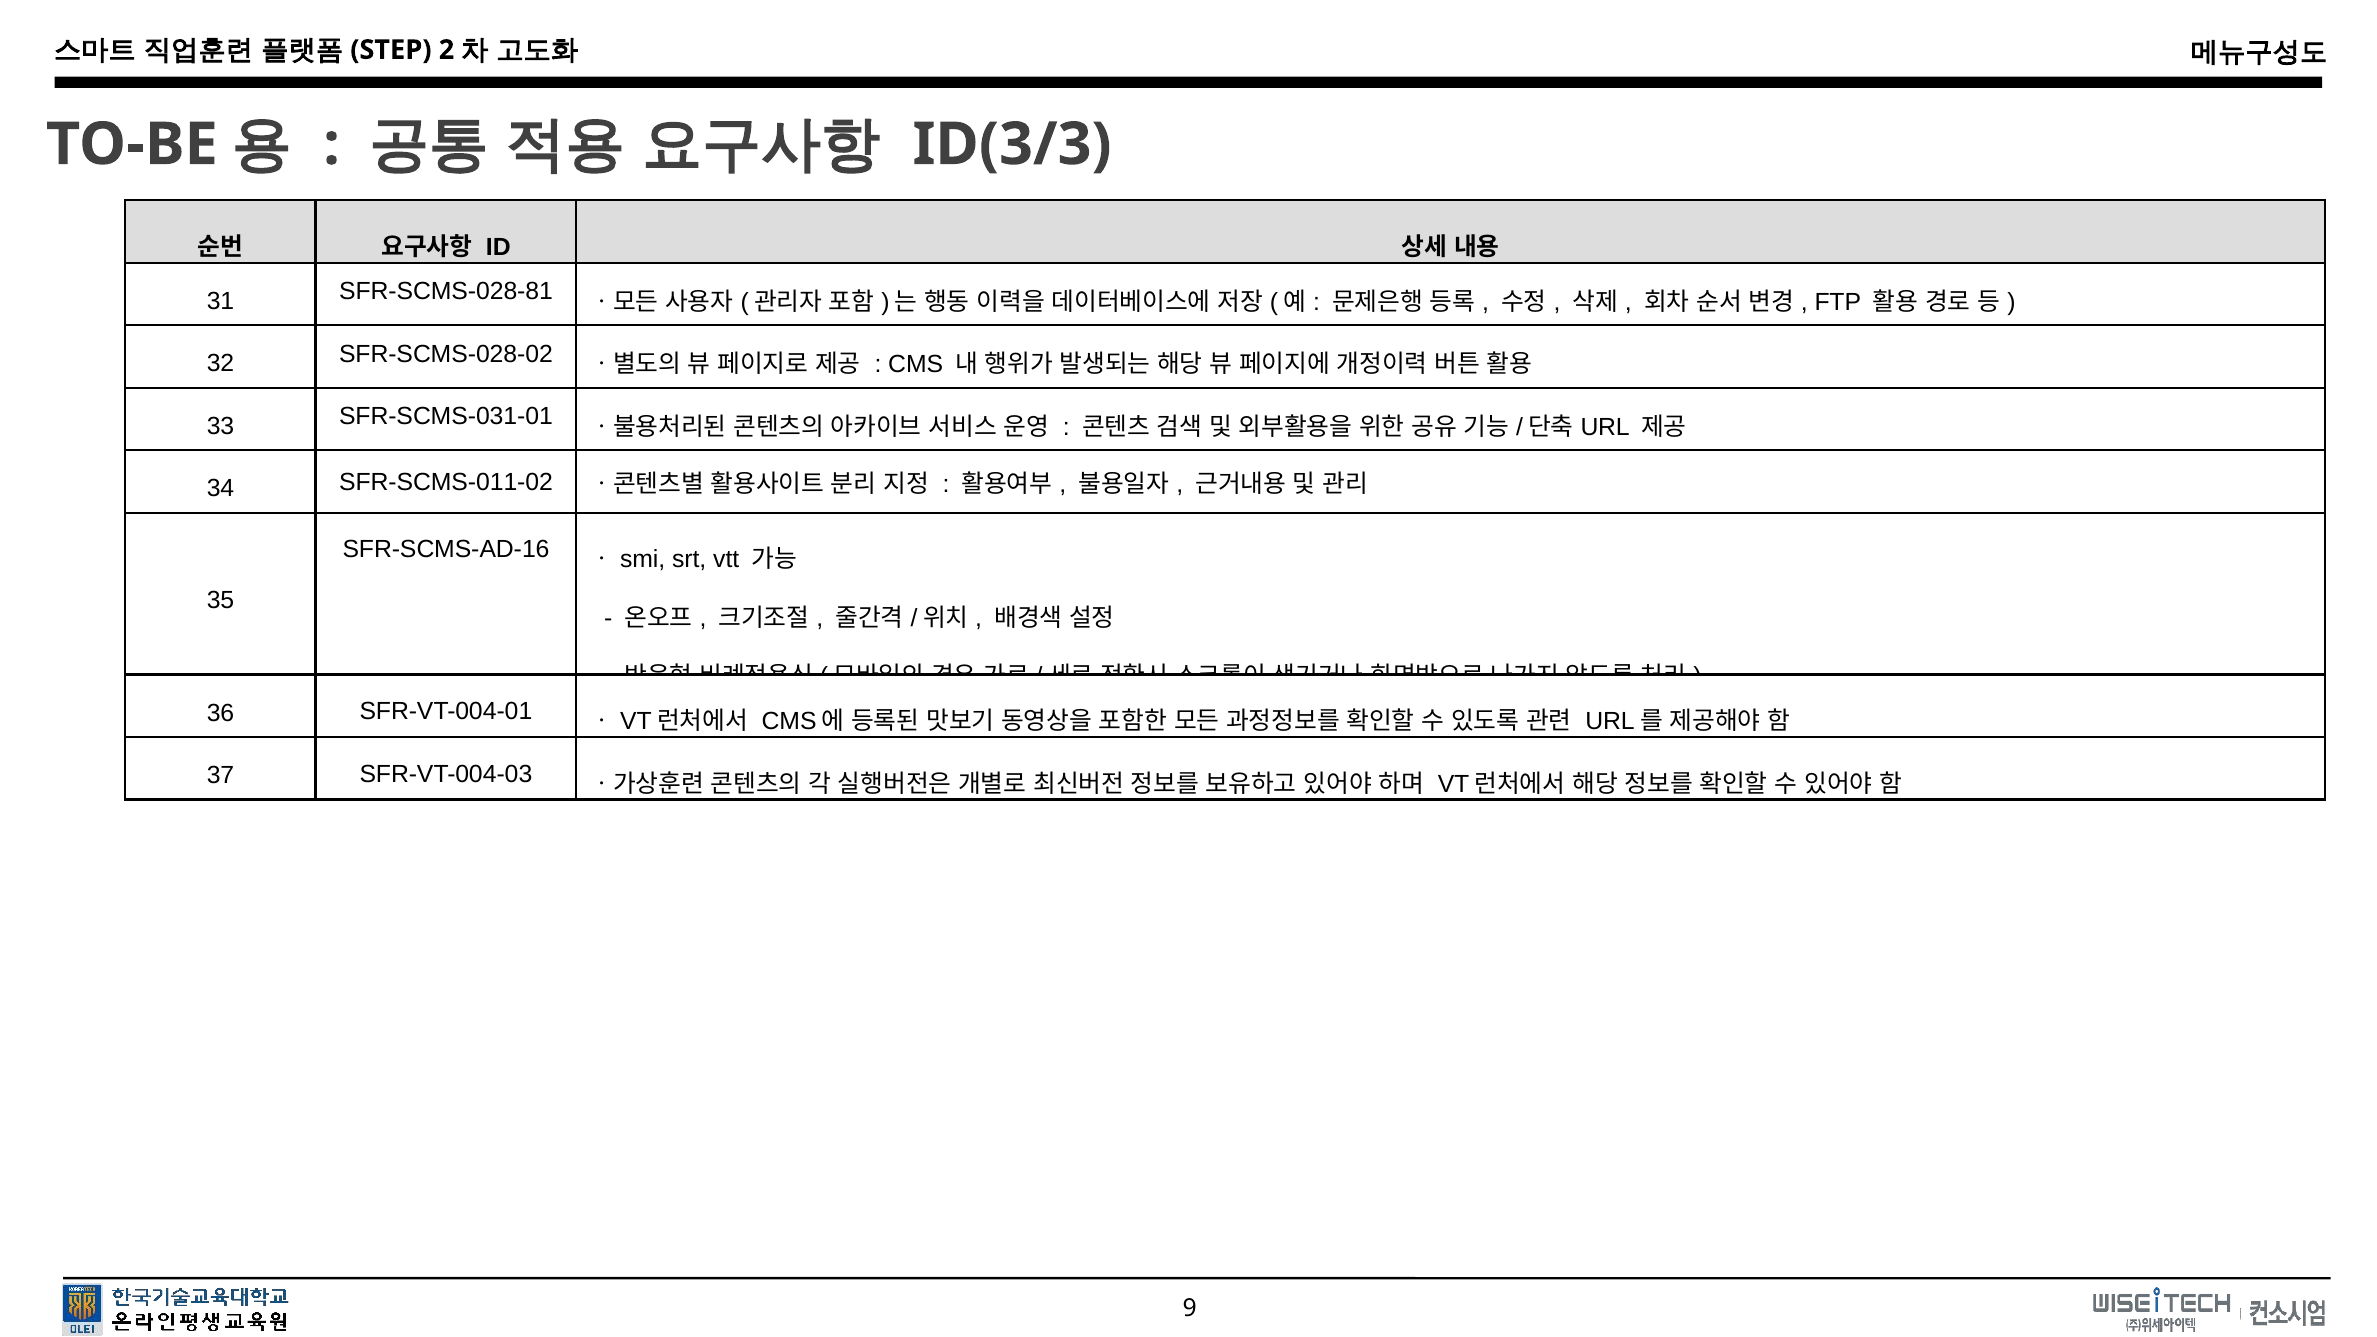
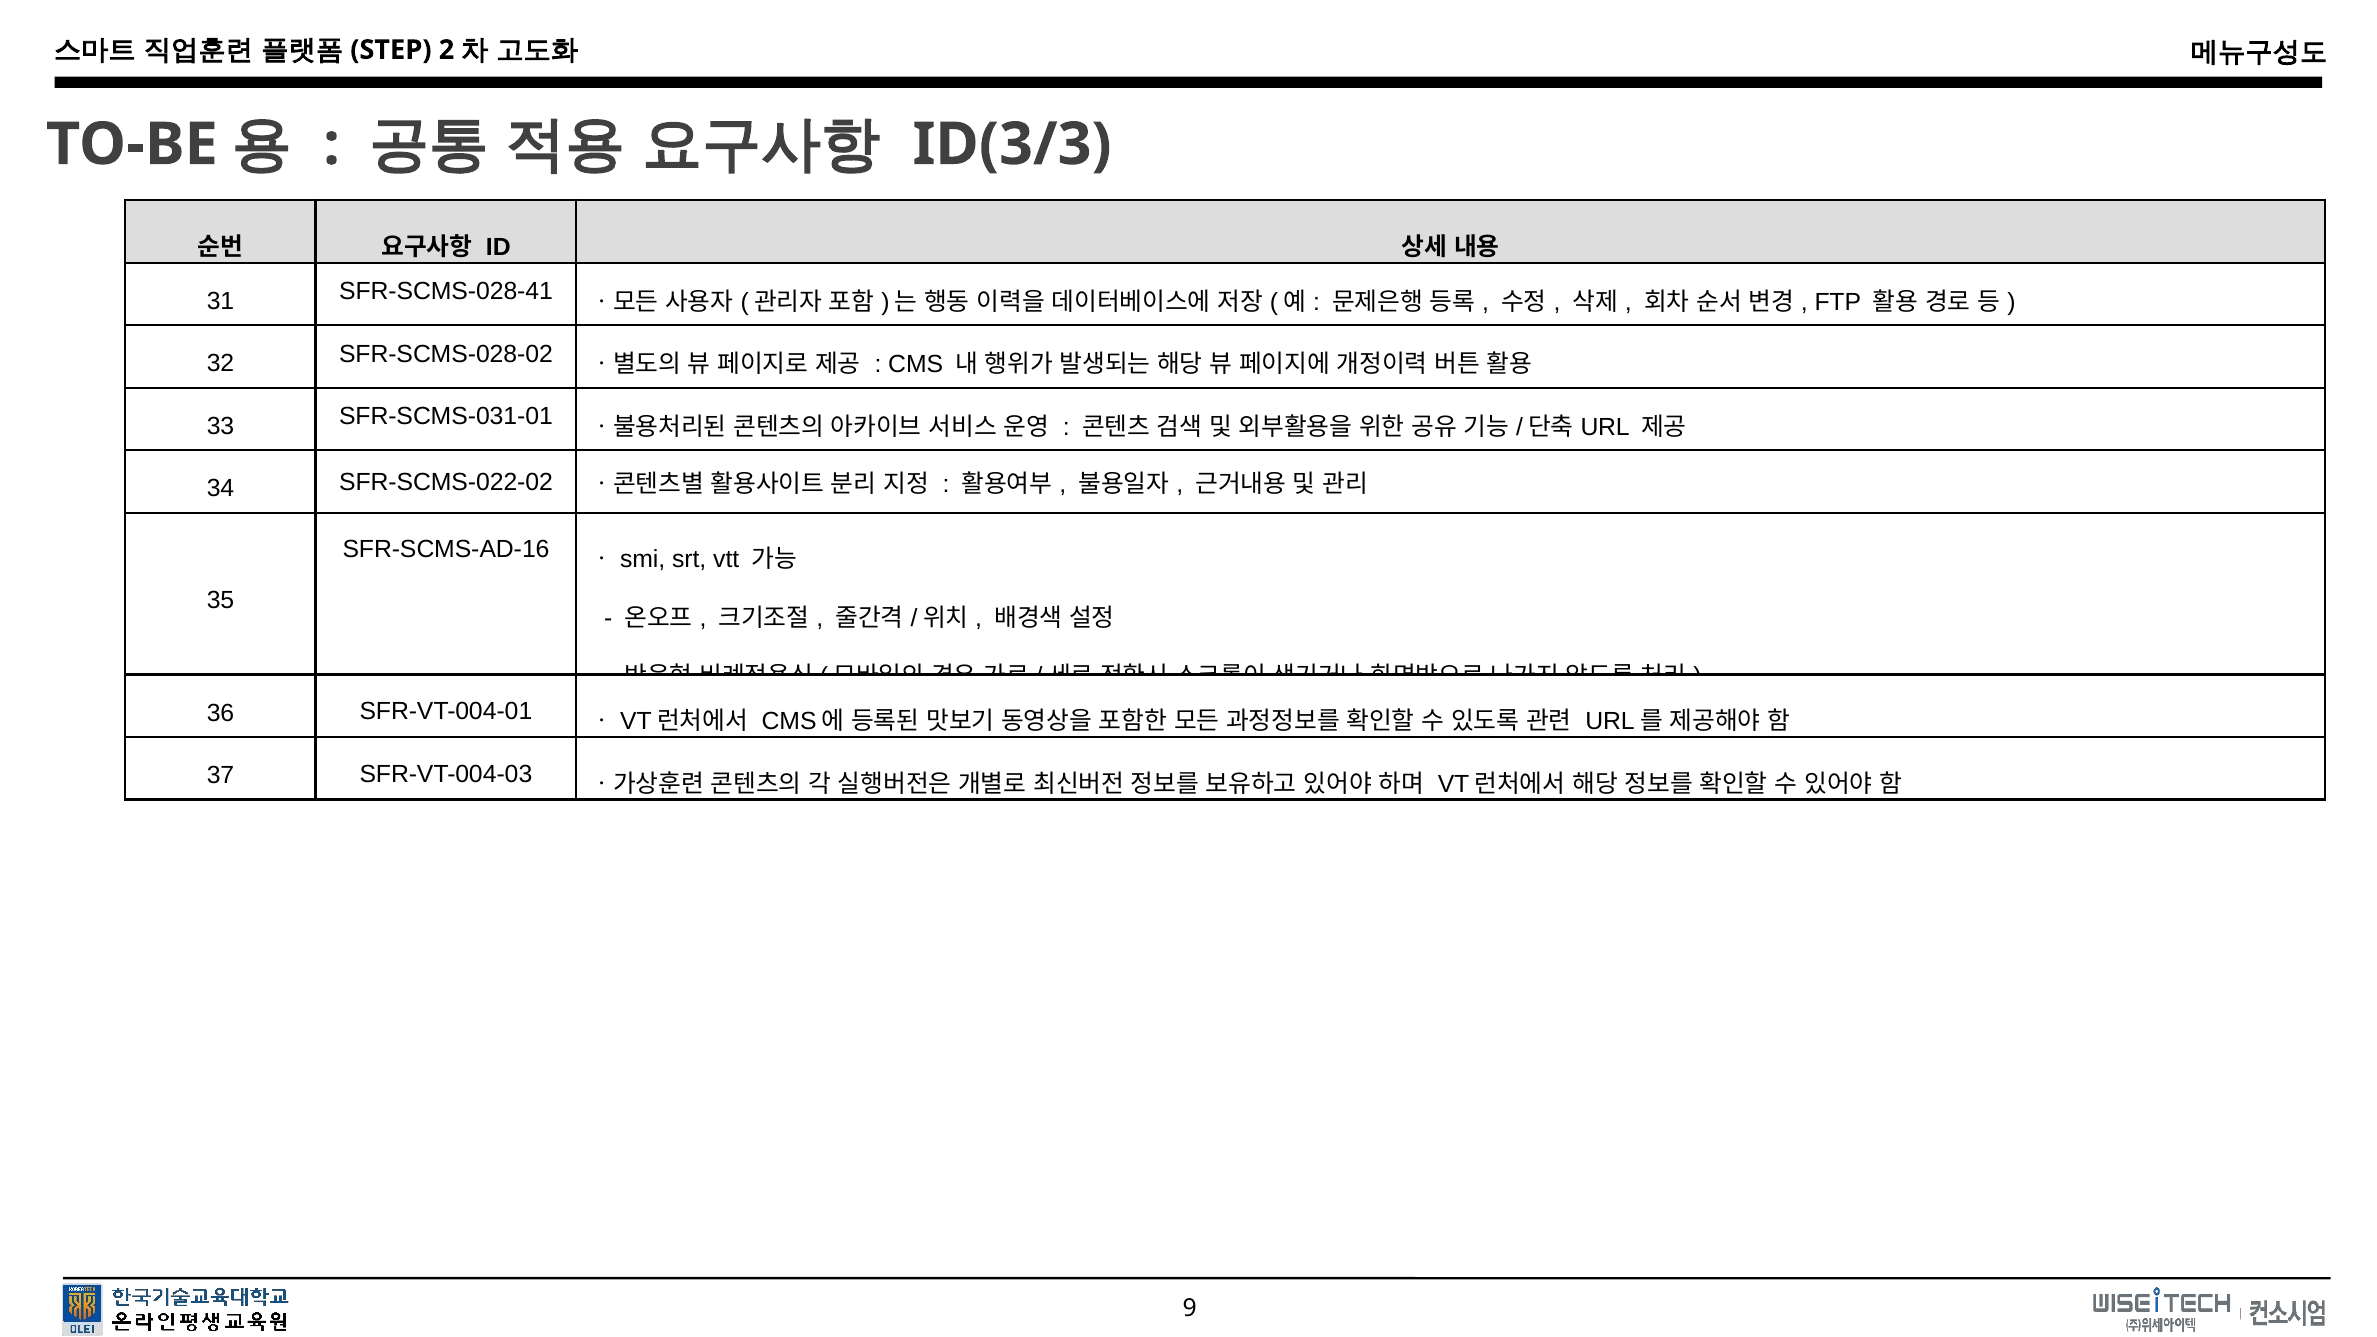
SFR-SCMS-028-81: SFR-SCMS-028-81 -> SFR-SCMS-028-41
SFR-SCMS-011-02: SFR-SCMS-011-02 -> SFR-SCMS-022-02
